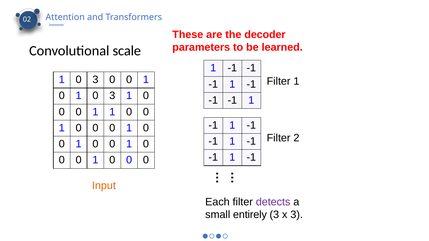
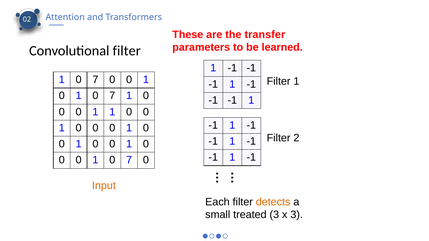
decoder: decoder -> transfer
Convolutional scale: scale -> filter
3 at (95, 80): 3 -> 7
3 at (112, 96): 3 -> 7
0 at (129, 160): 0 -> 7
detects colour: purple -> orange
entirely: entirely -> treated
